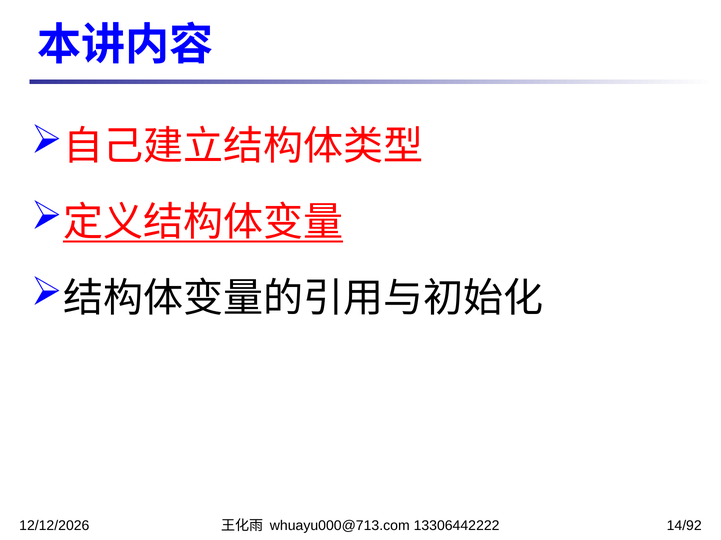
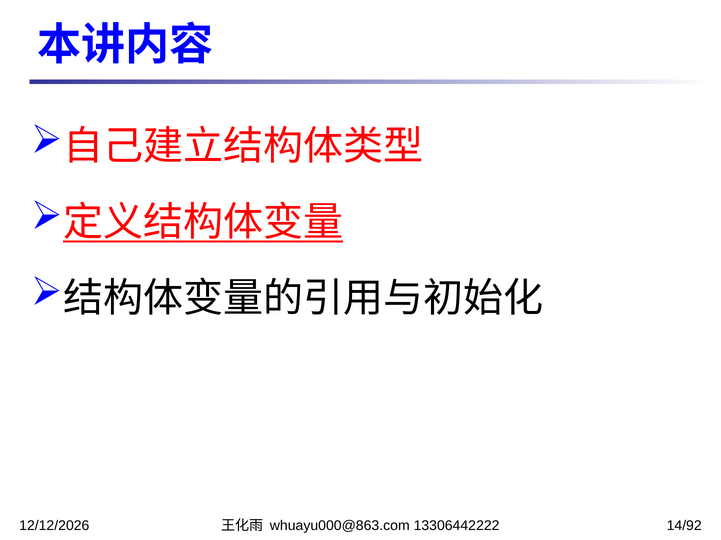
whuayu000@713.com: whuayu000@713.com -> whuayu000@863.com
